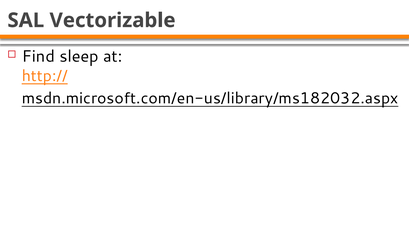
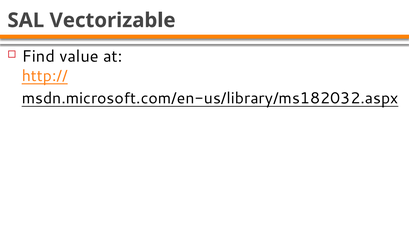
sleep: sleep -> value
